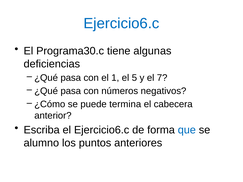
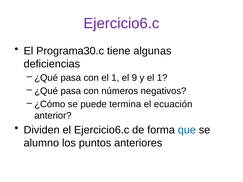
Ejercicio6.c at (121, 24) colour: blue -> purple
5: 5 -> 9
y el 7: 7 -> 1
cabecera: cabecera -> ecuación
Escriba: Escriba -> Dividen
